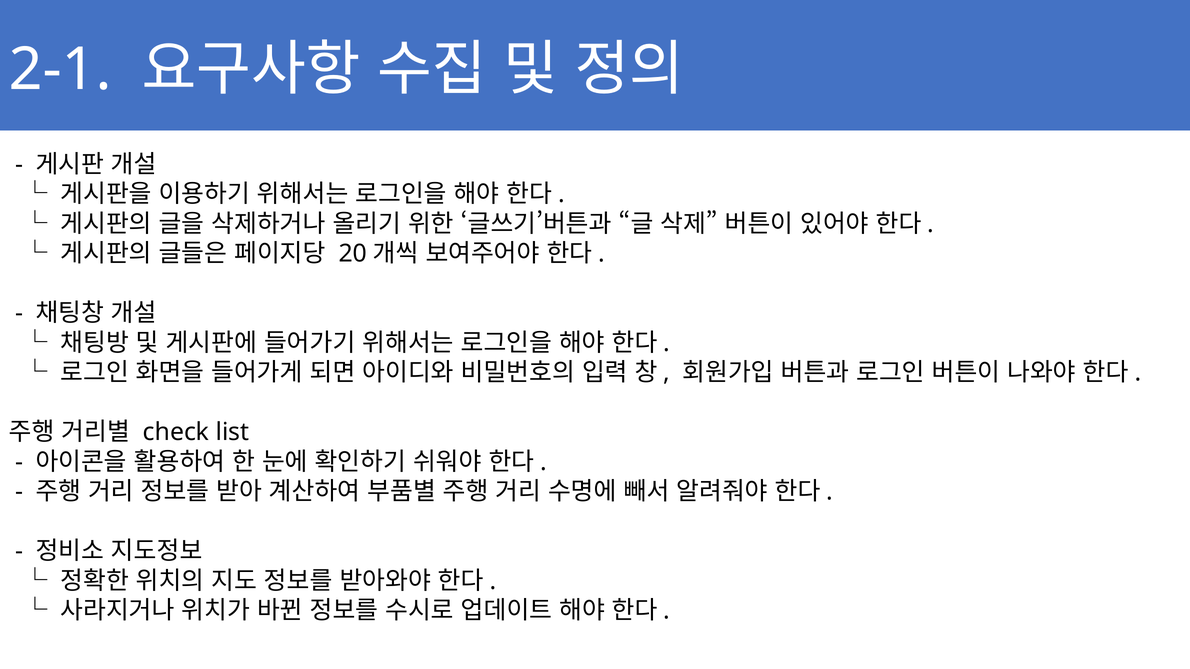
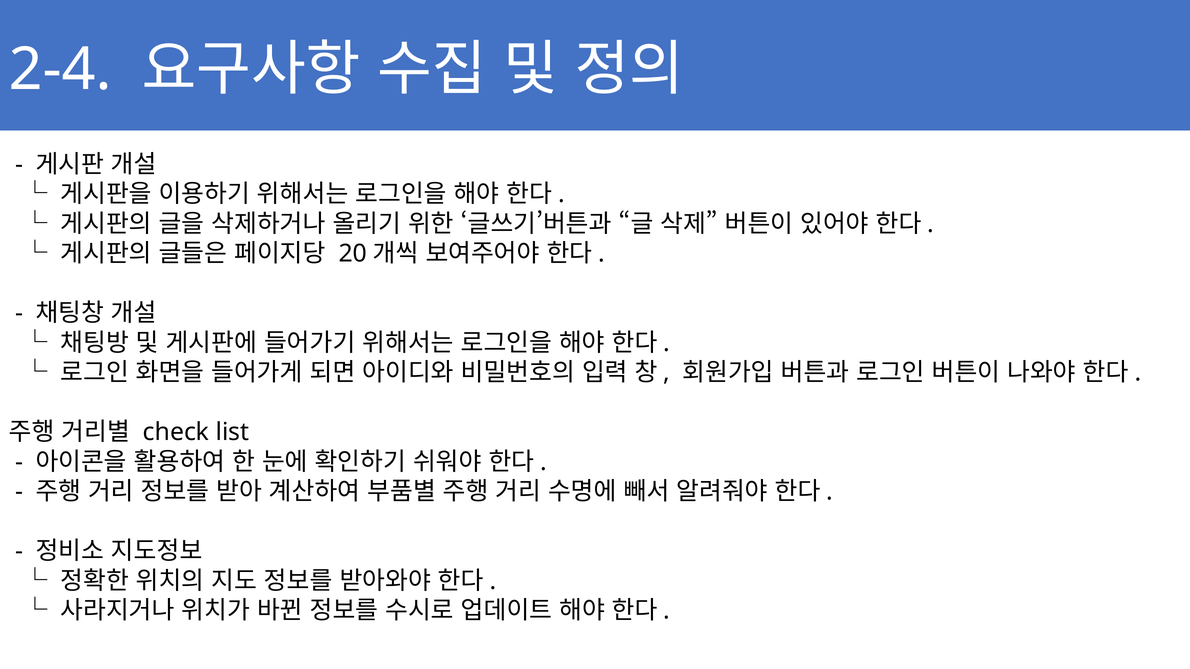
2-1: 2-1 -> 2-4
